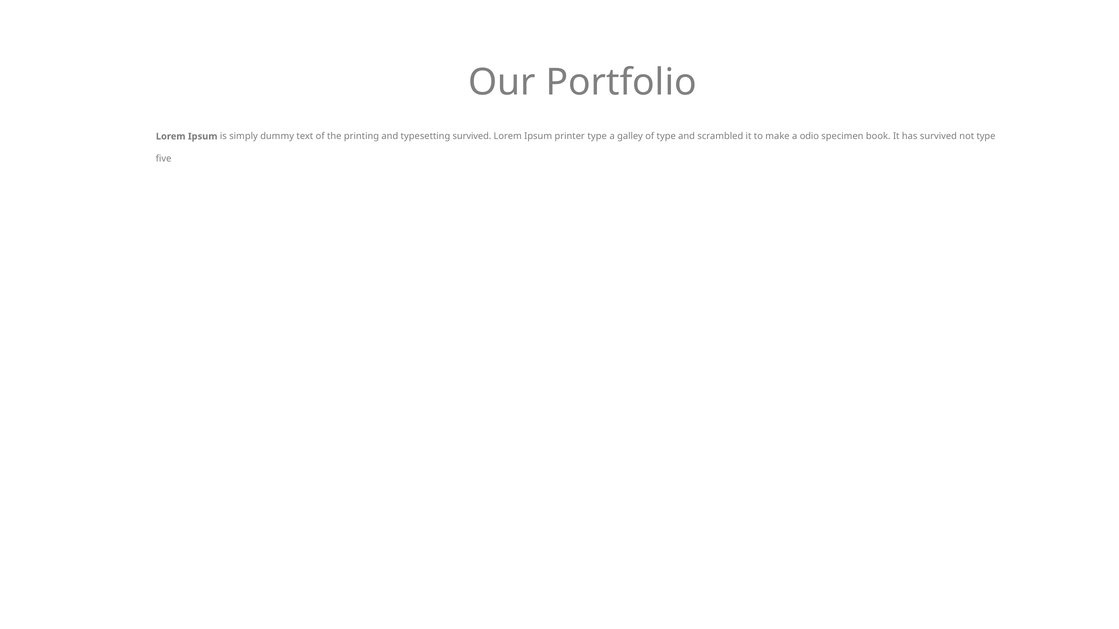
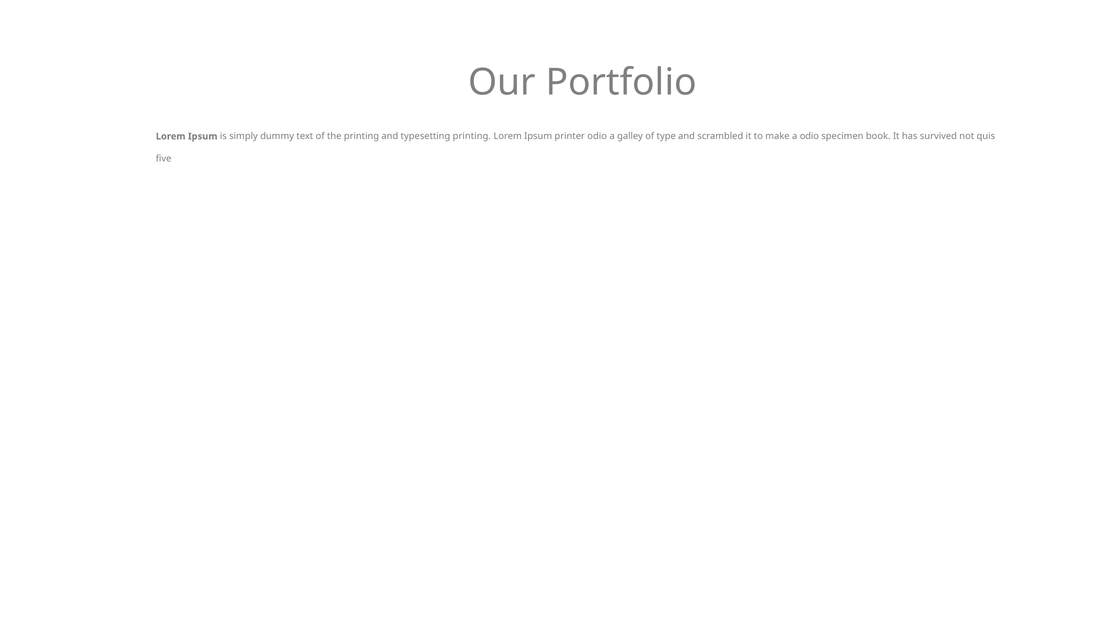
typesetting survived: survived -> printing
printer type: type -> odio
not type: type -> quis
